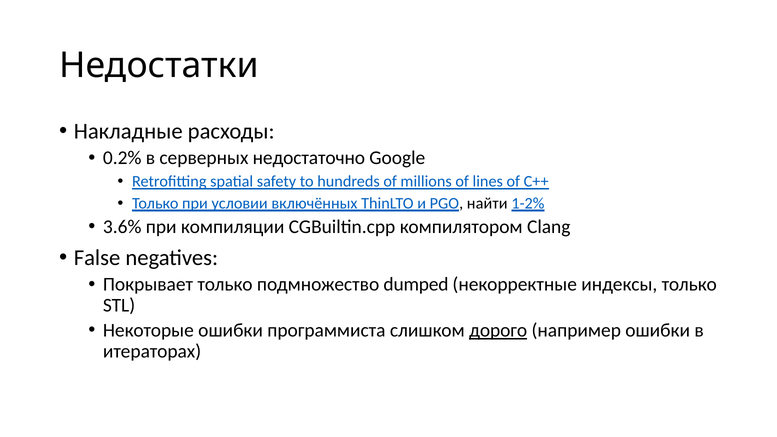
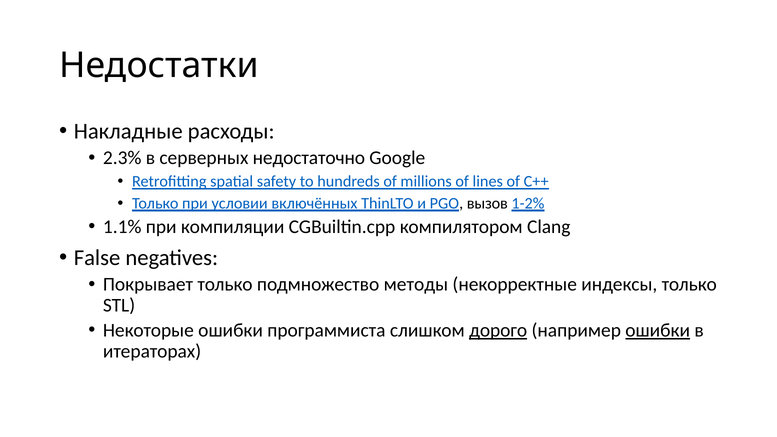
0.2%: 0.2% -> 2.3%
найти: найти -> вызов
3.6%: 3.6% -> 1.1%
dumped: dumped -> методы
ошибки at (658, 330) underline: none -> present
